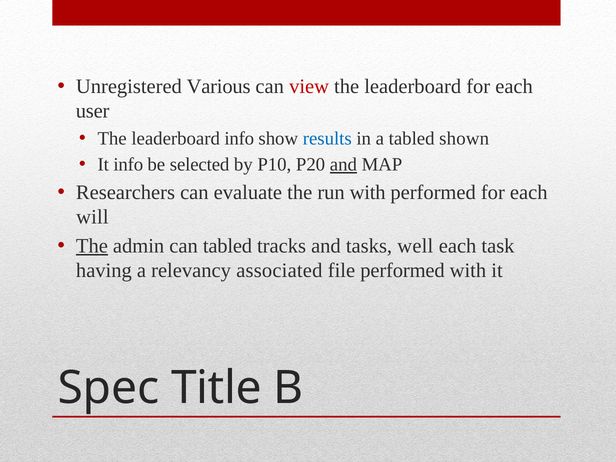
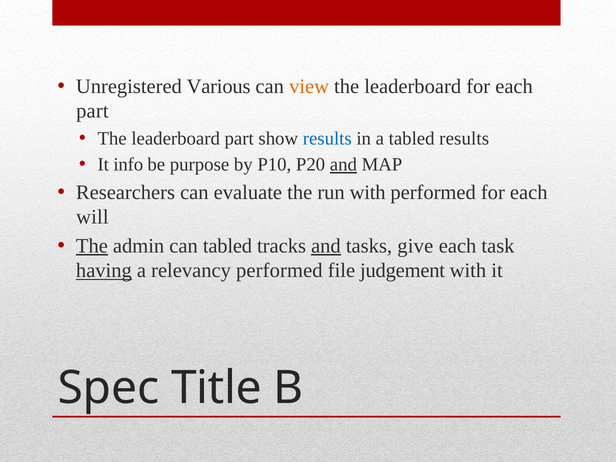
view colour: red -> orange
user at (93, 111): user -> part
leaderboard info: info -> part
tabled shown: shown -> results
selected: selected -> purpose
and at (326, 246) underline: none -> present
well: well -> give
having underline: none -> present
relevancy associated: associated -> performed
file performed: performed -> judgement
